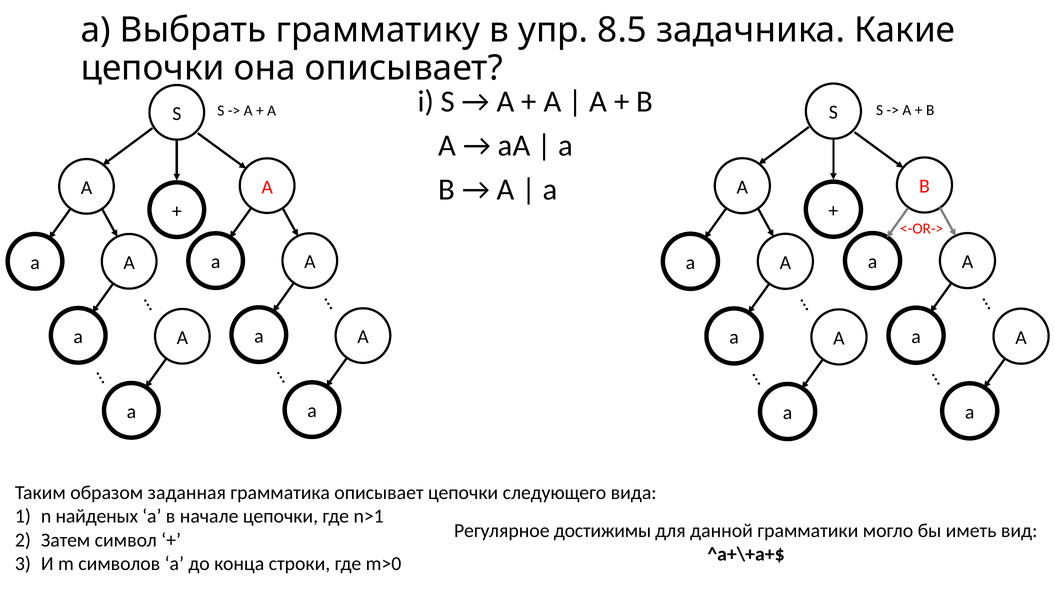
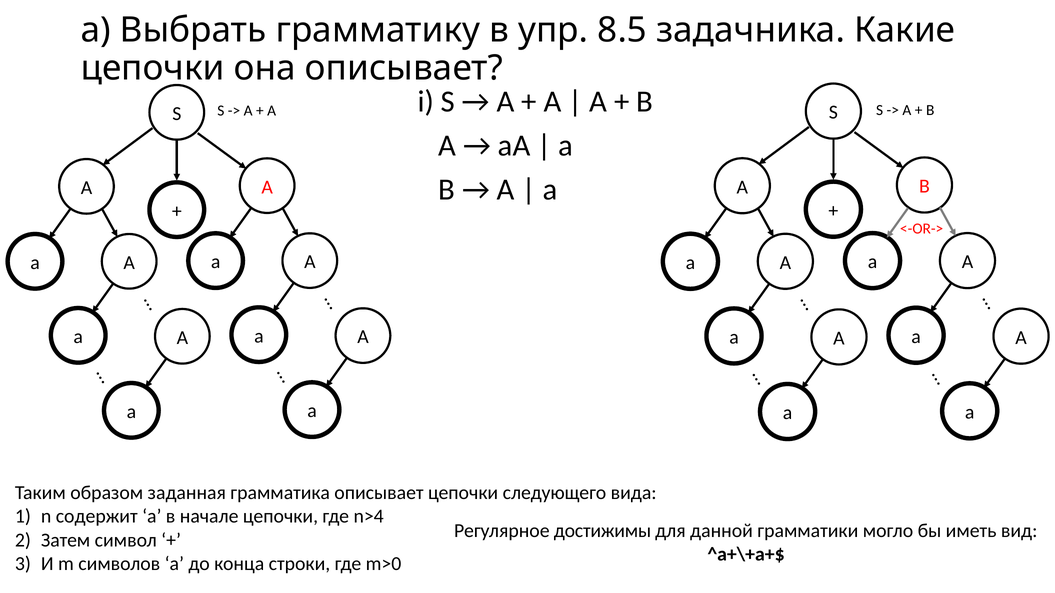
найденых: найденых -> содержит
n>1: n>1 -> n>4
